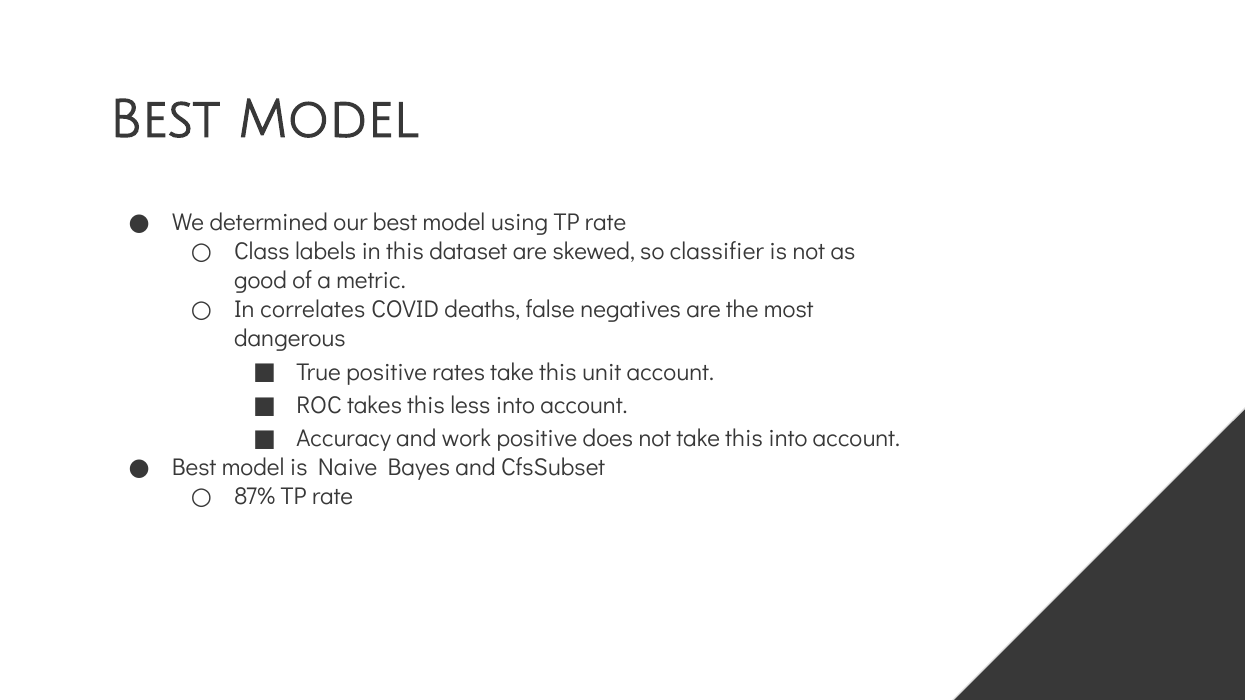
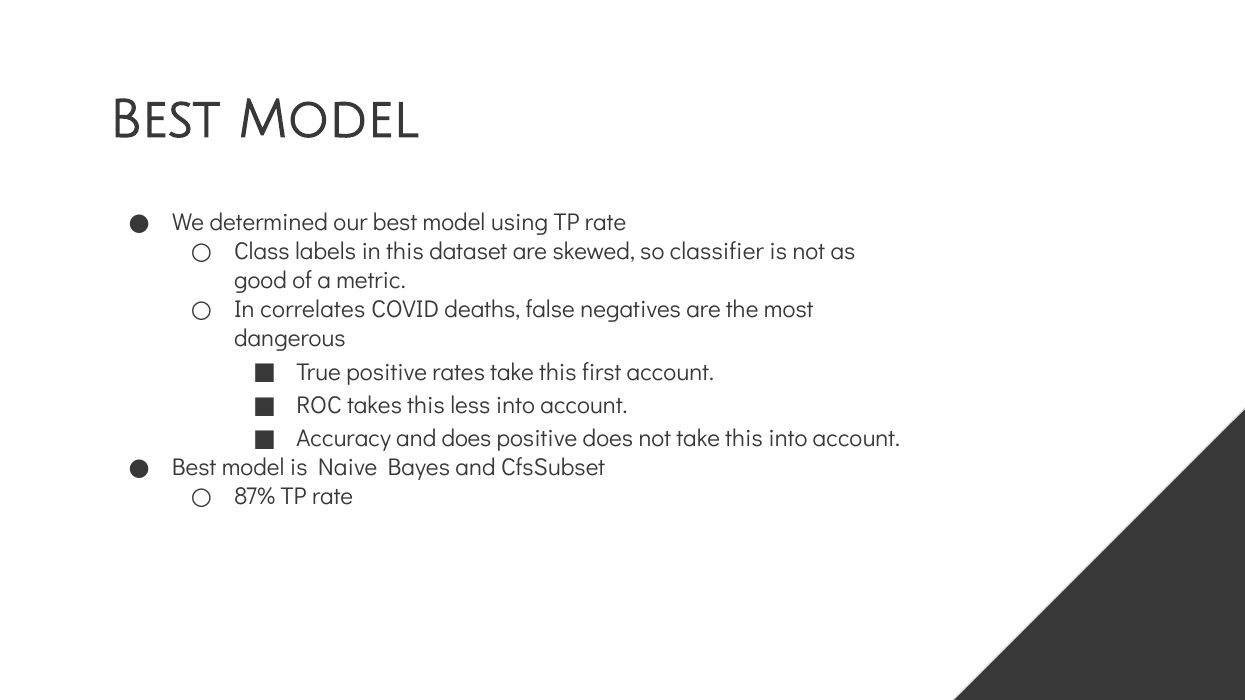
unit: unit -> first
and work: work -> does
